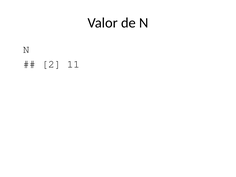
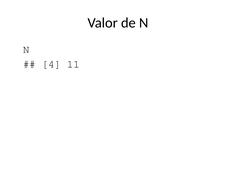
2: 2 -> 4
